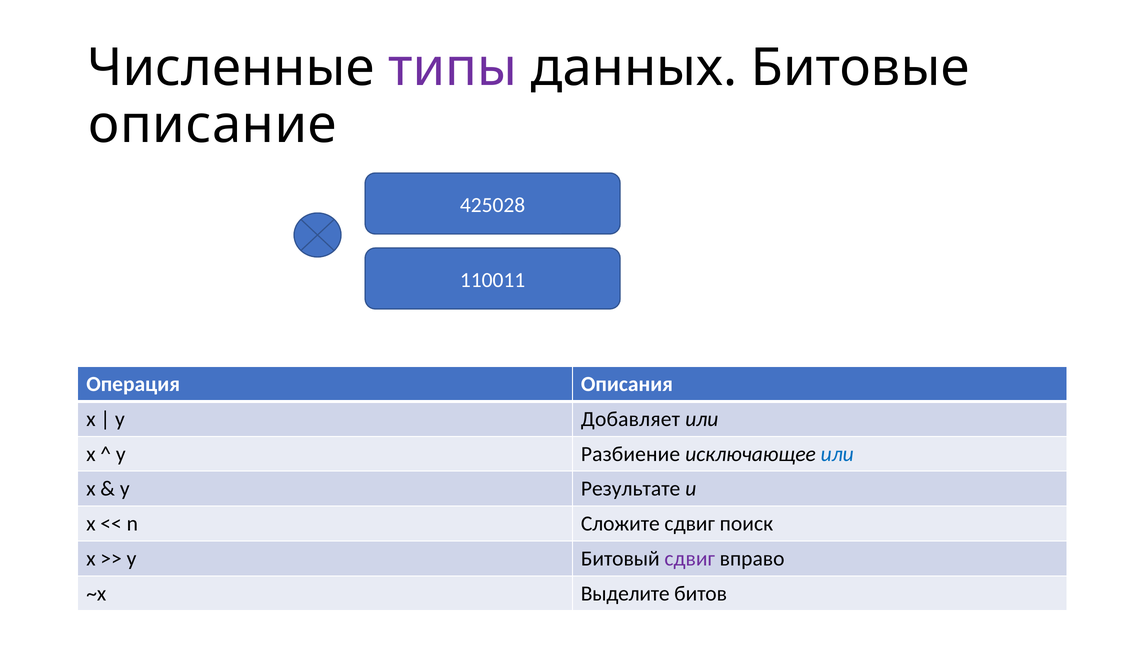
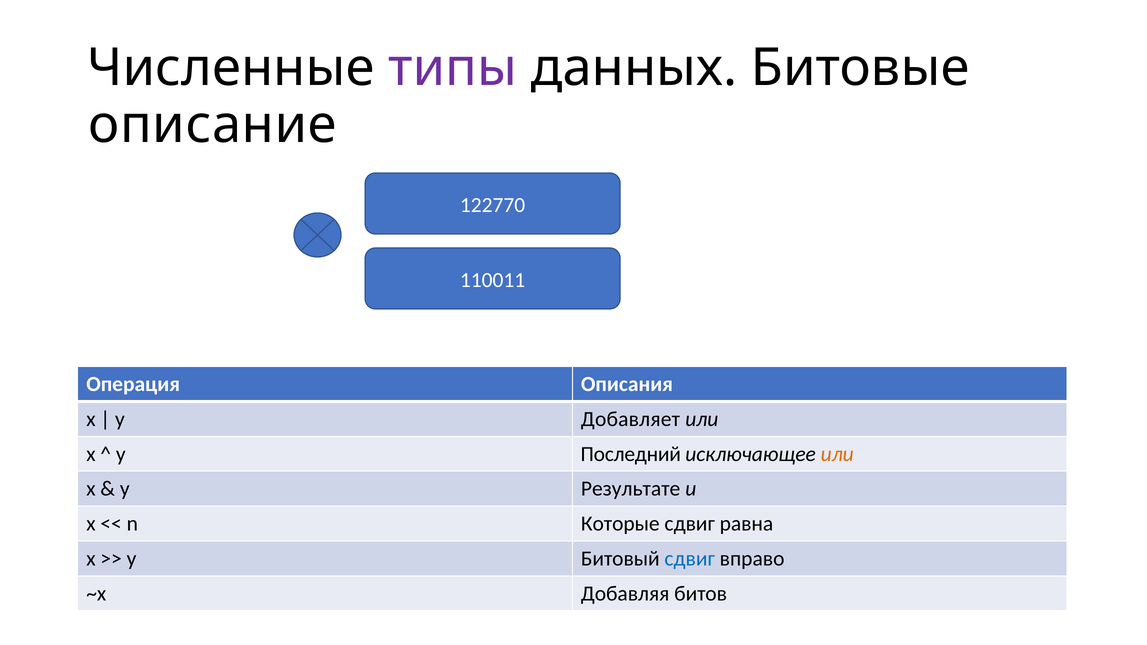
425028: 425028 -> 122770
Разбиение: Разбиение -> Последний
или at (837, 454) colour: blue -> orange
Сложите: Сложите -> Которые
поиск: поиск -> равна
сдвиг at (690, 559) colour: purple -> blue
Выделите: Выделите -> Добавляя
